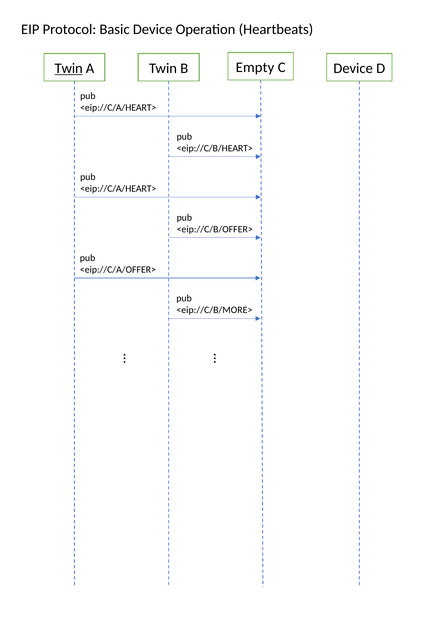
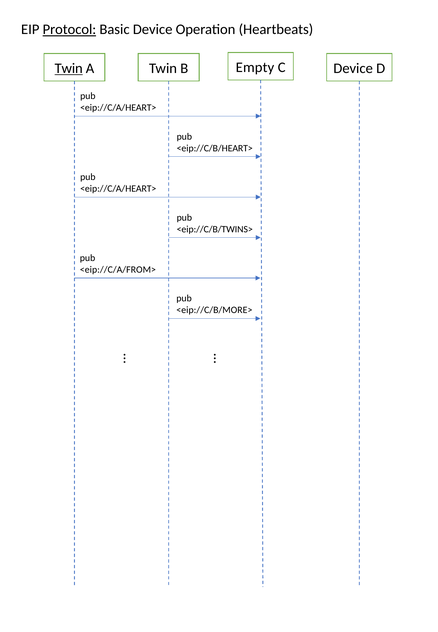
Protocol underline: none -> present
<eip://C/B/OFFER>: <eip://C/B/OFFER> -> <eip://C/B/TWINS>
<eip://C/A/OFFER>: <eip://C/A/OFFER> -> <eip://C/A/FROM>
